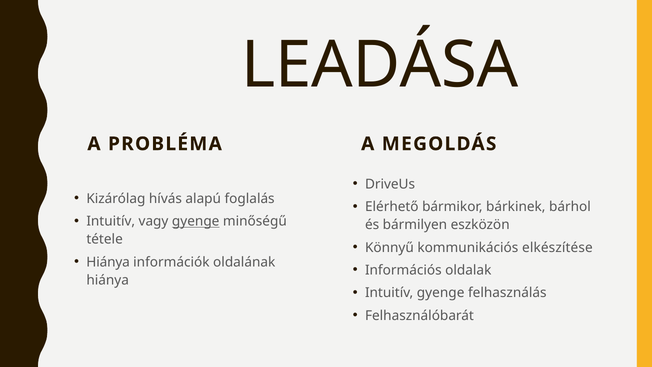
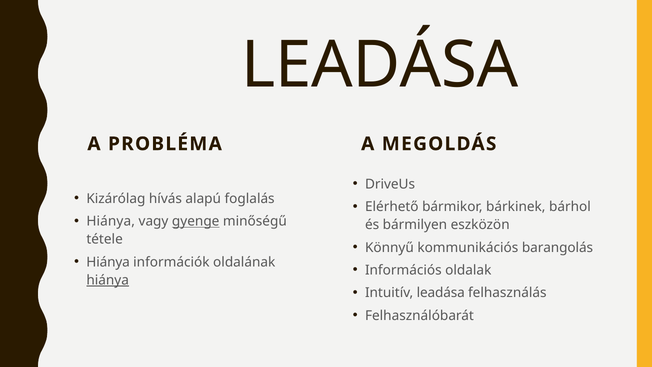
Intuitív at (111, 221): Intuitív -> Hiánya
elkészítése: elkészítése -> barangolás
hiánya at (108, 280) underline: none -> present
Intuitív gyenge: gyenge -> leadása
